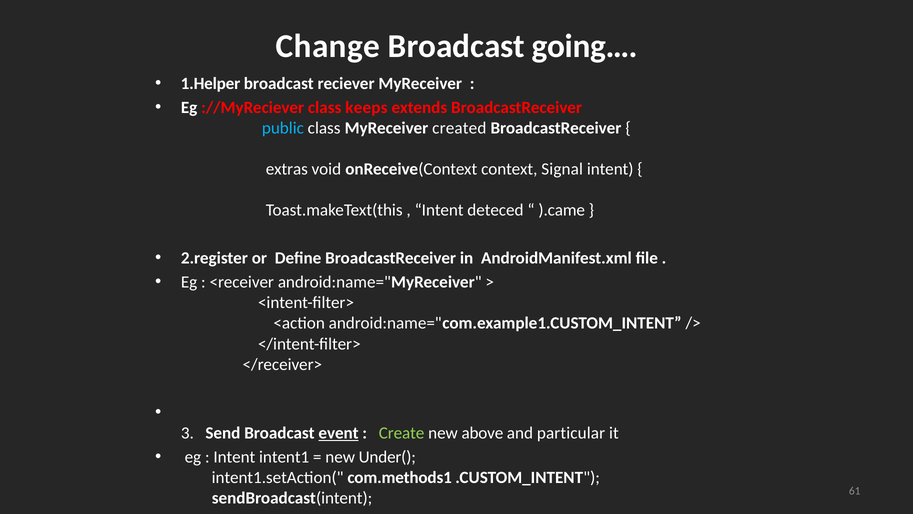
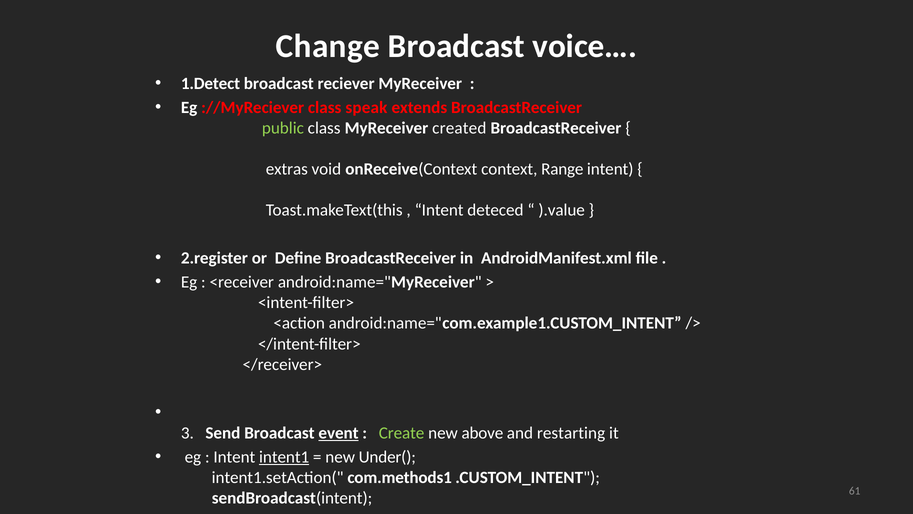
going…: going… -> voice…
1.Helper: 1.Helper -> 1.Detect
keeps: keeps -> speak
public colour: light blue -> light green
Signal: Signal -> Range
).came: ).came -> ).value
particular: particular -> restarting
intent1 underline: none -> present
